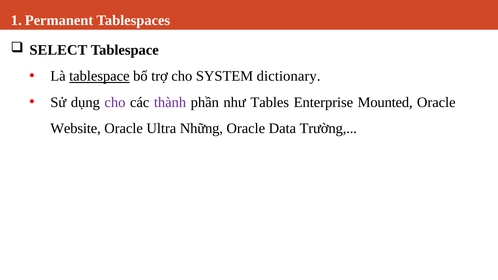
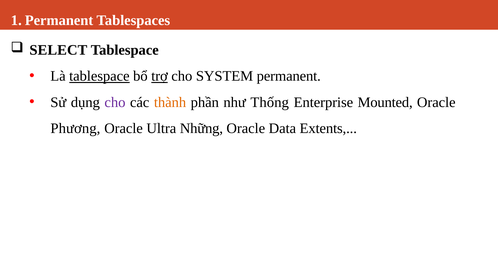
trợ underline: none -> present
dictionary: dictionary -> permanent
thành colour: purple -> orange
Tables: Tables -> Thống
Website: Website -> Phương
Trường: Trường -> Extents
